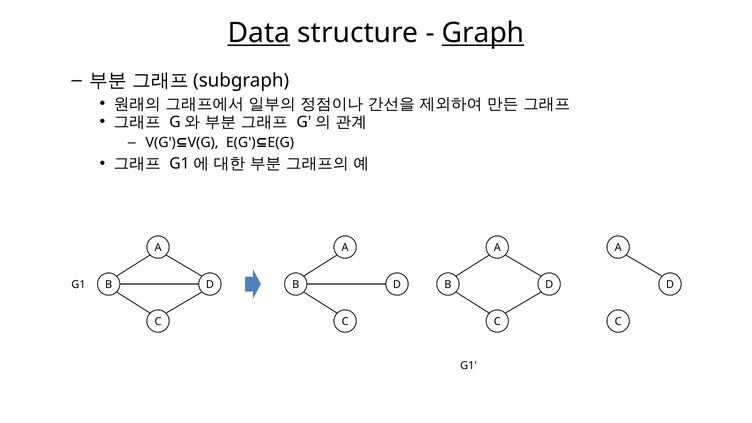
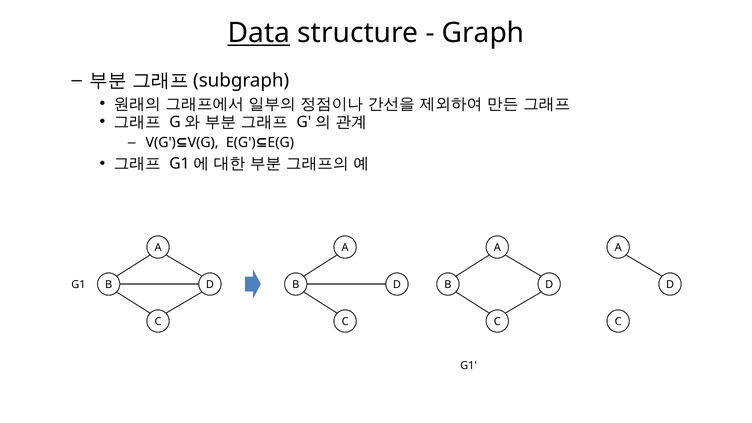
Graph underline: present -> none
